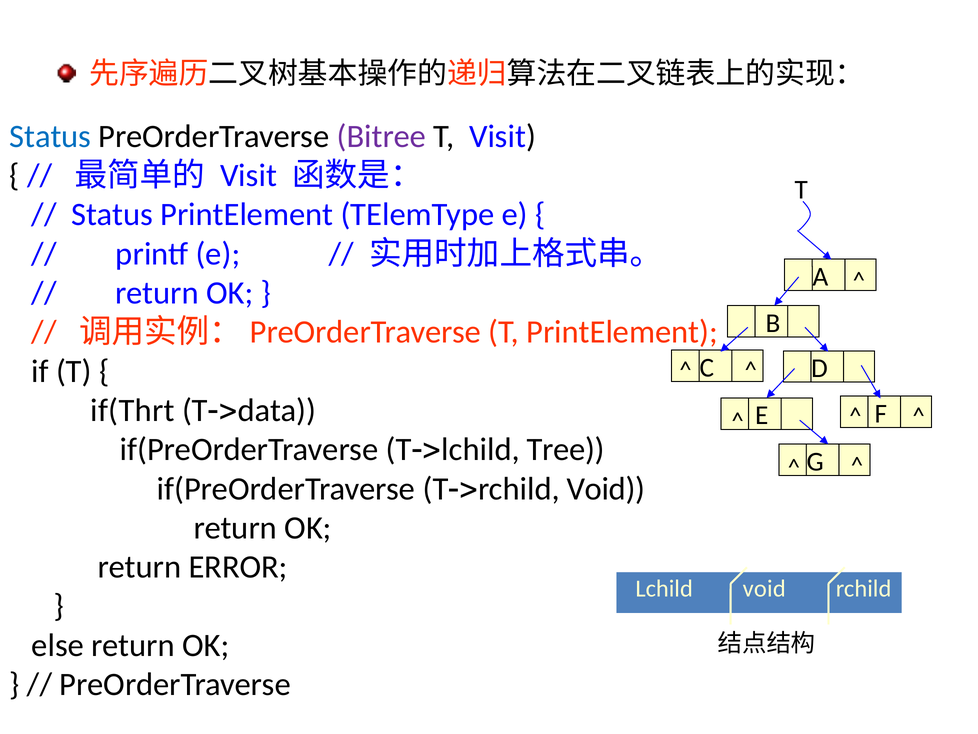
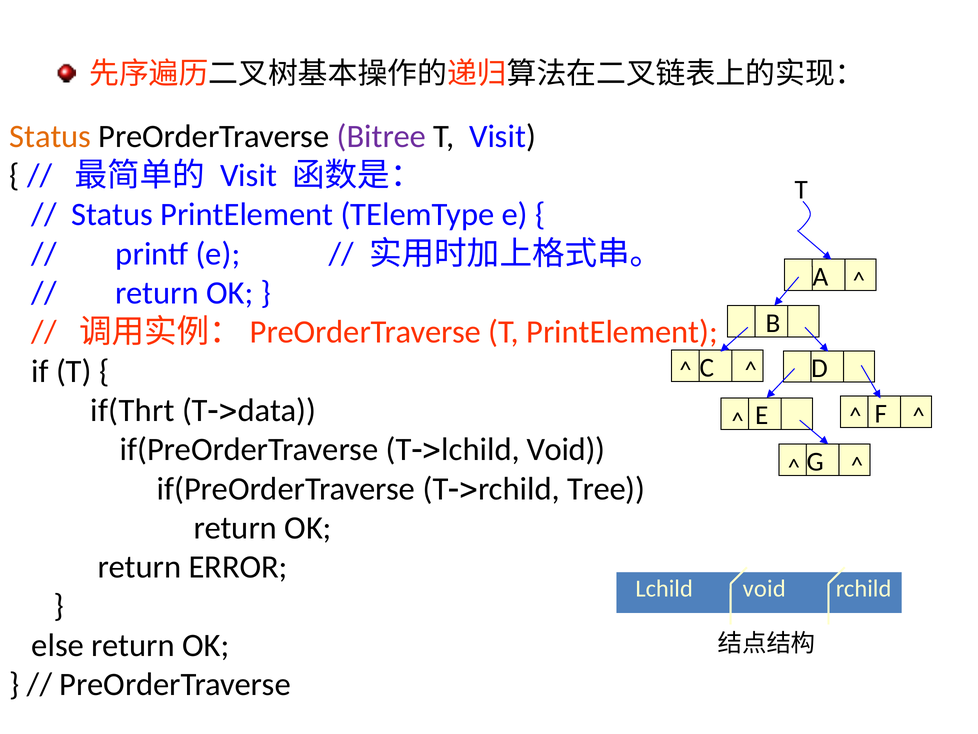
Status at (50, 136) colour: blue -> orange
Tlchild Tree: Tree -> Void
Trchild Void: Void -> Tree
